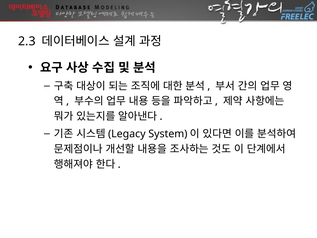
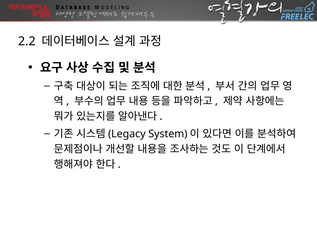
2.3: 2.3 -> 2.2
